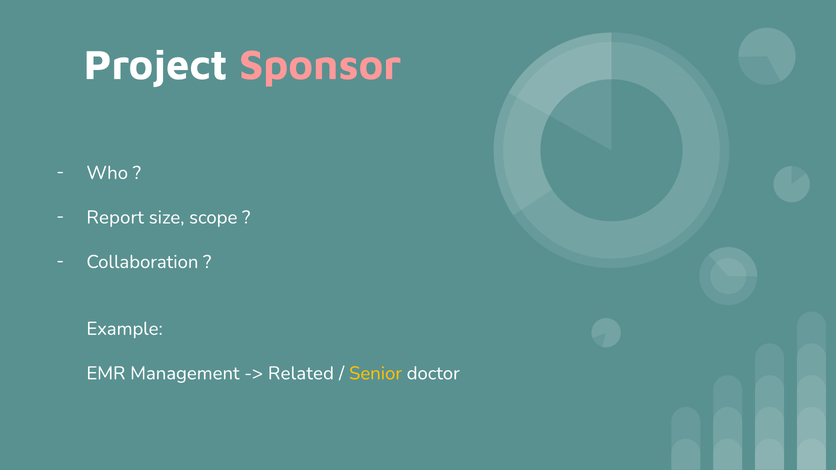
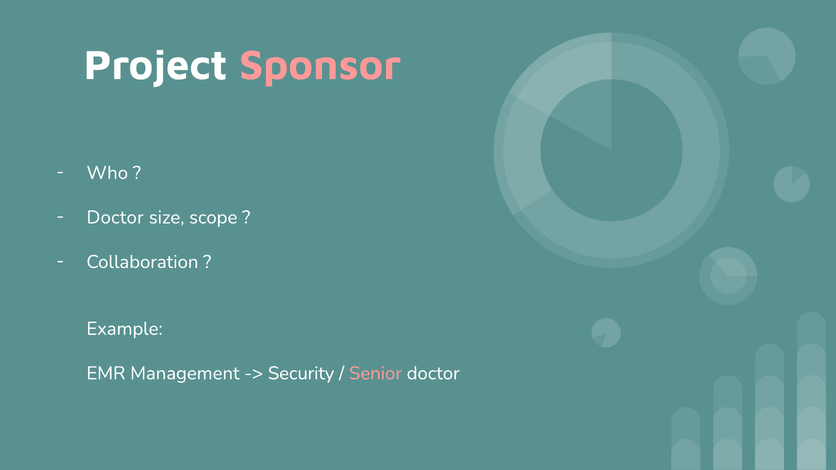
Report at (115, 217): Report -> Doctor
Related: Related -> Security
Senior colour: yellow -> pink
